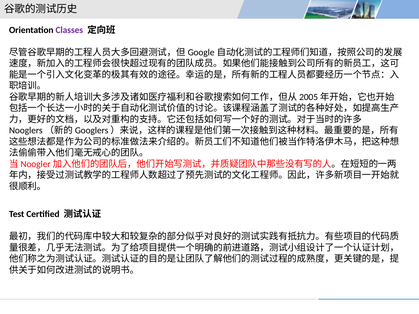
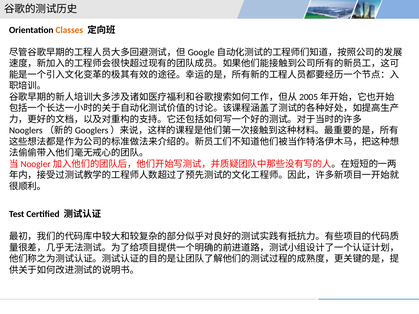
Classes colour: purple -> orange
